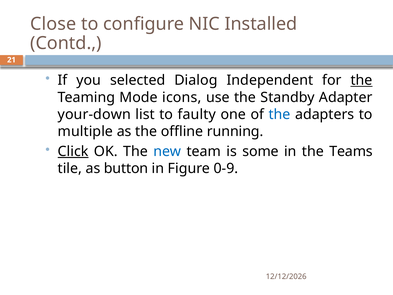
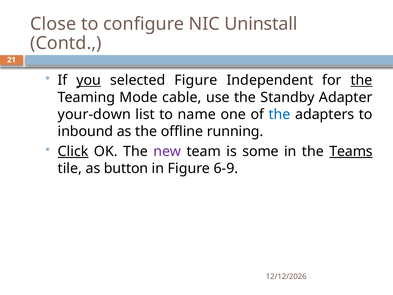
Installed: Installed -> Uninstall
you underline: none -> present
selected Dialog: Dialog -> Figure
icons: icons -> cable
faulty: faulty -> name
multiple: multiple -> inbound
new colour: blue -> purple
Teams underline: none -> present
0-9: 0-9 -> 6-9
